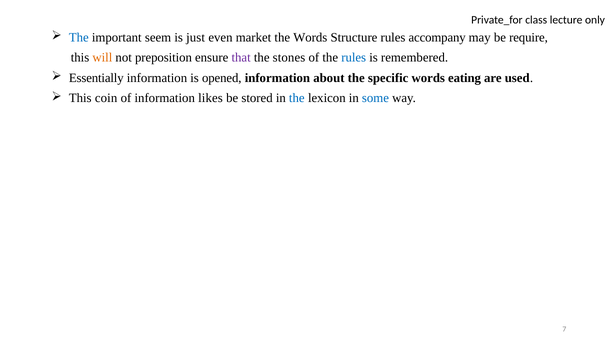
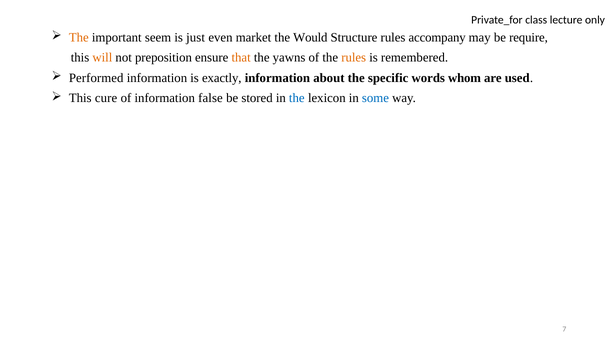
The at (79, 38) colour: blue -> orange
the Words: Words -> Would
that colour: purple -> orange
stones: stones -> yawns
rules at (354, 58) colour: blue -> orange
Essentially: Essentially -> Performed
opened: opened -> exactly
eating: eating -> whom
coin: coin -> cure
likes: likes -> false
